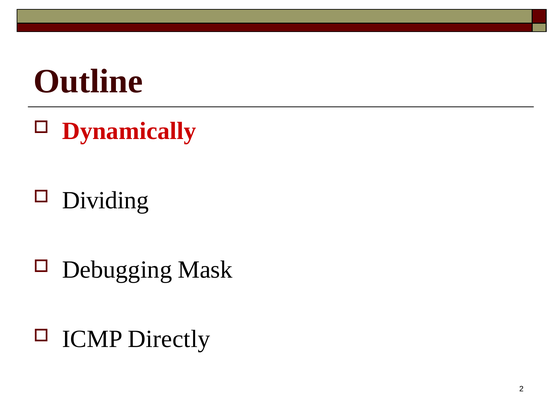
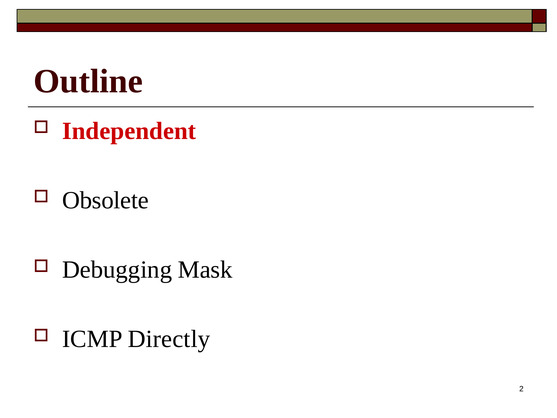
Dynamically: Dynamically -> Independent
Dividing: Dividing -> Obsolete
